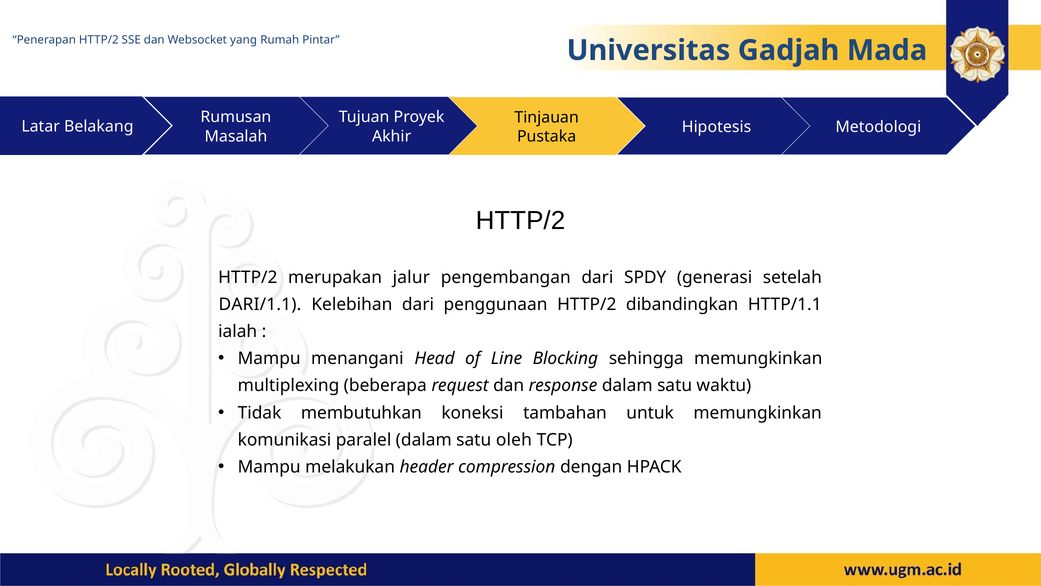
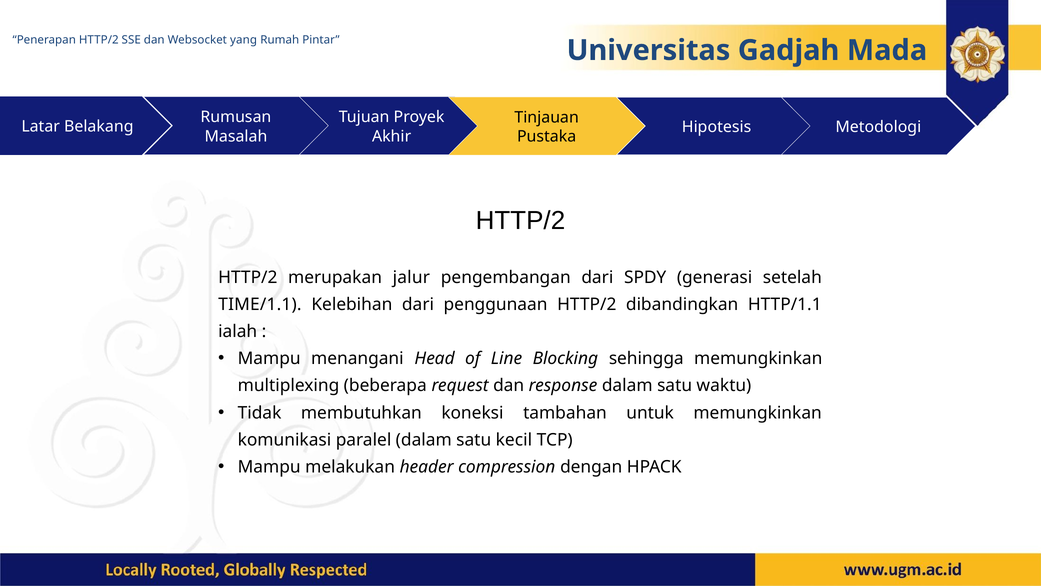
DARI/1.1: DARI/1.1 -> TIME/1.1
oleh: oleh -> kecil
